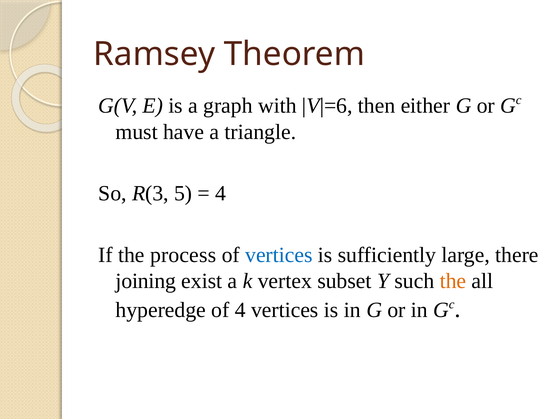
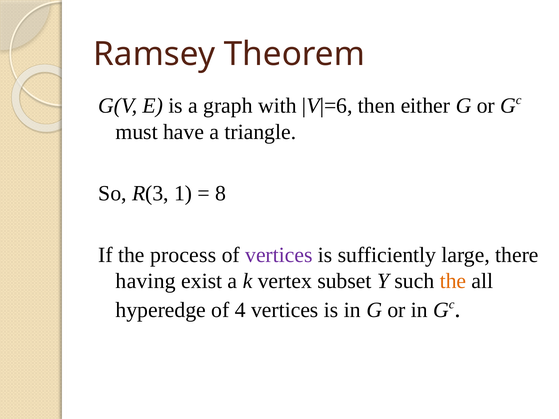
5: 5 -> 1
4 at (221, 193): 4 -> 8
vertices at (279, 255) colour: blue -> purple
joining: joining -> having
